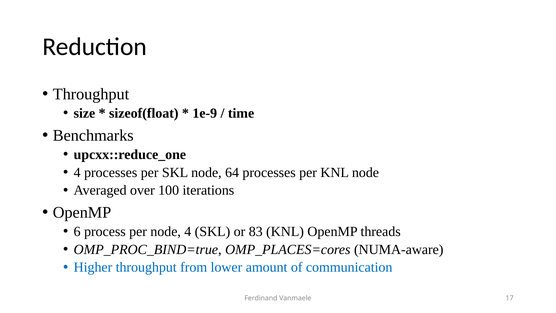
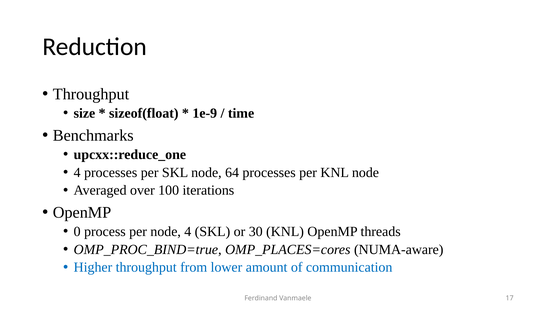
6: 6 -> 0
83: 83 -> 30
